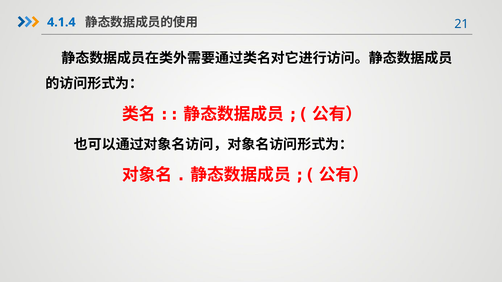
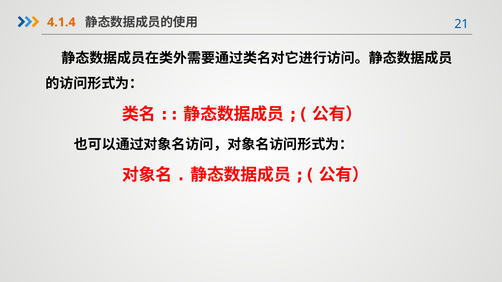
4.1.4 colour: blue -> orange
